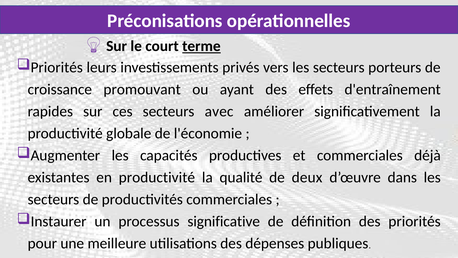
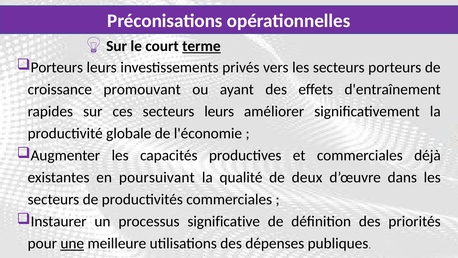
Priorités at (57, 67): Priorités -> Porteurs
secteurs avec: avec -> leurs
en productivité: productivité -> poursuivant
une underline: none -> present
